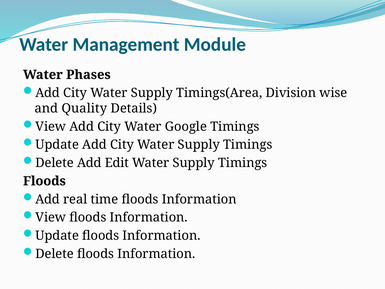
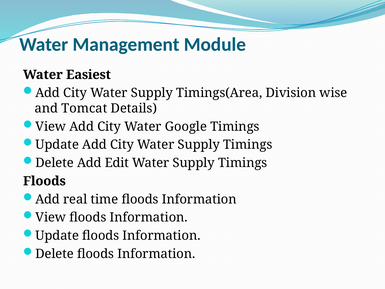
Phases: Phases -> Easiest
Quality: Quality -> Tomcat
